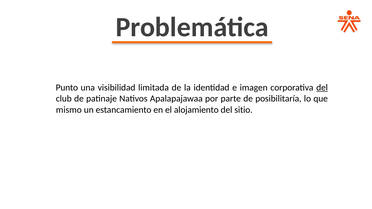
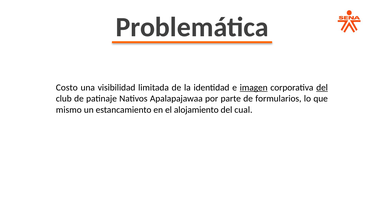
Punto: Punto -> Costo
imagen underline: none -> present
posibilitaría: posibilitaría -> formularios
sitio: sitio -> cual
